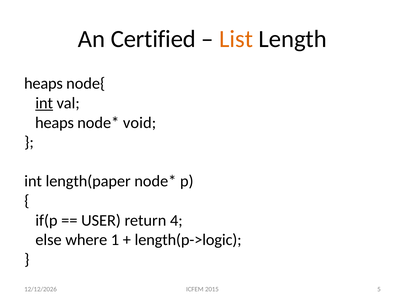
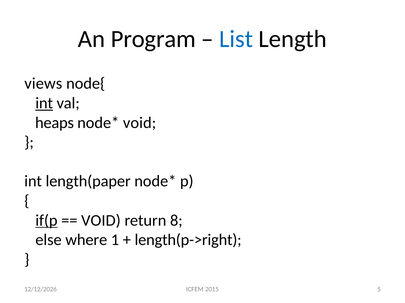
Certified: Certified -> Program
List colour: orange -> blue
heaps at (43, 84): heaps -> views
if(p underline: none -> present
USER at (101, 221): USER -> VOID
4: 4 -> 8
length(p->logic: length(p->logic -> length(p->right
